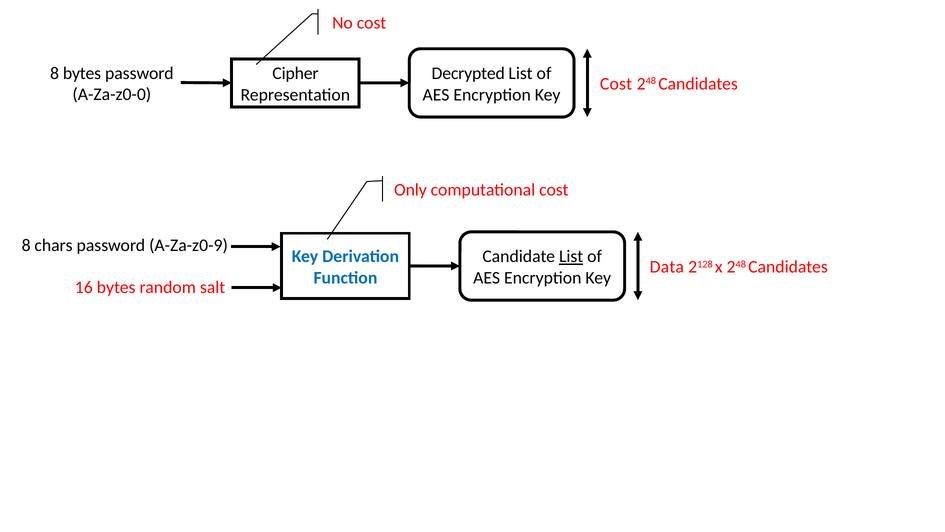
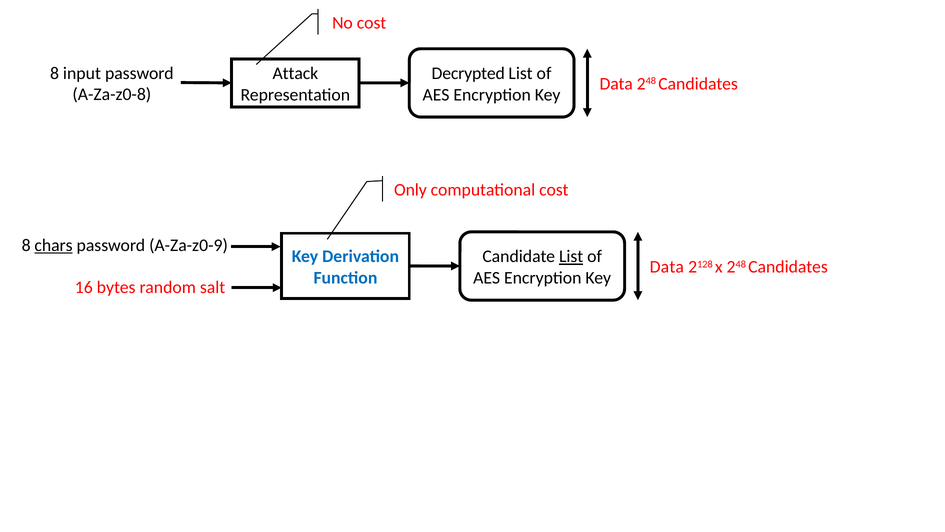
8 bytes: bytes -> input
Cipher: Cipher -> Attack
Cost at (616, 84): Cost -> Data
A-Za-z0-0: A-Za-z0-0 -> A-Za-z0-8
chars underline: none -> present
